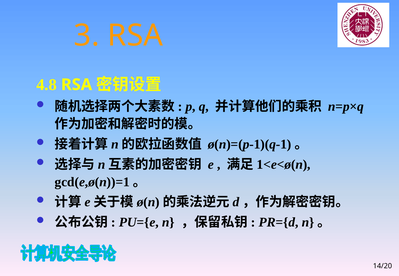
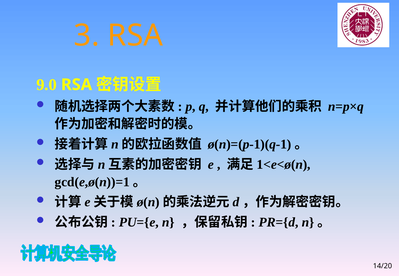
4.8: 4.8 -> 9.0
